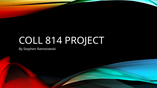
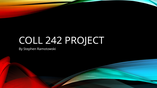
814: 814 -> 242
